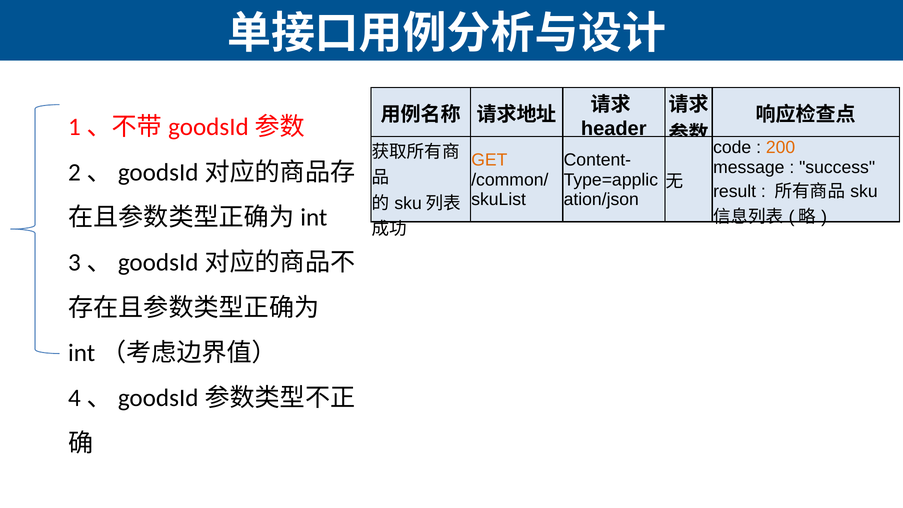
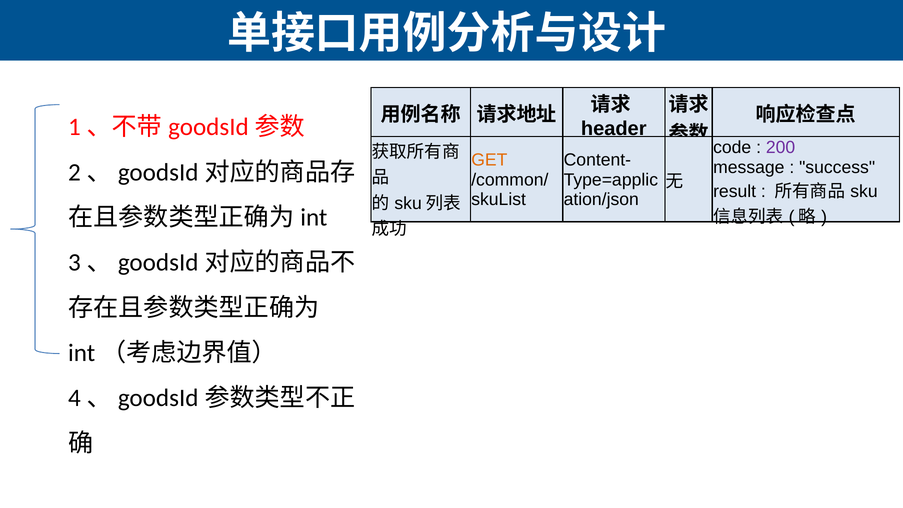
200 colour: orange -> purple
